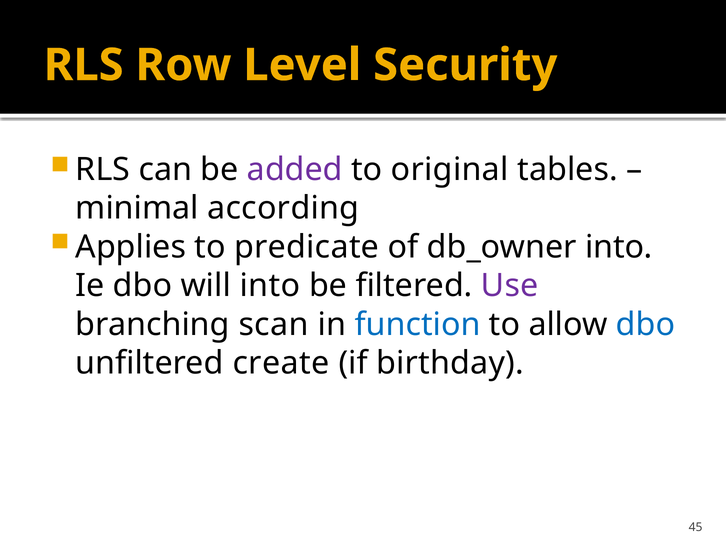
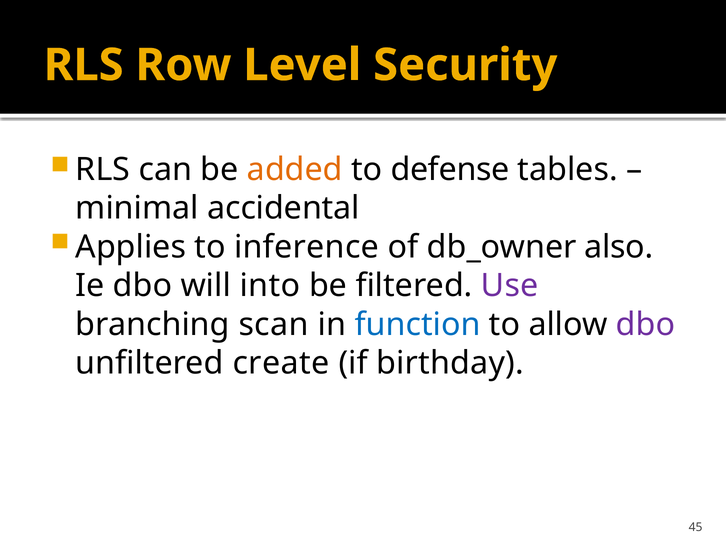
added colour: purple -> orange
original: original -> defense
according: according -> accidental
predicate: predicate -> inference
db_owner into: into -> also
dbo at (646, 325) colour: blue -> purple
